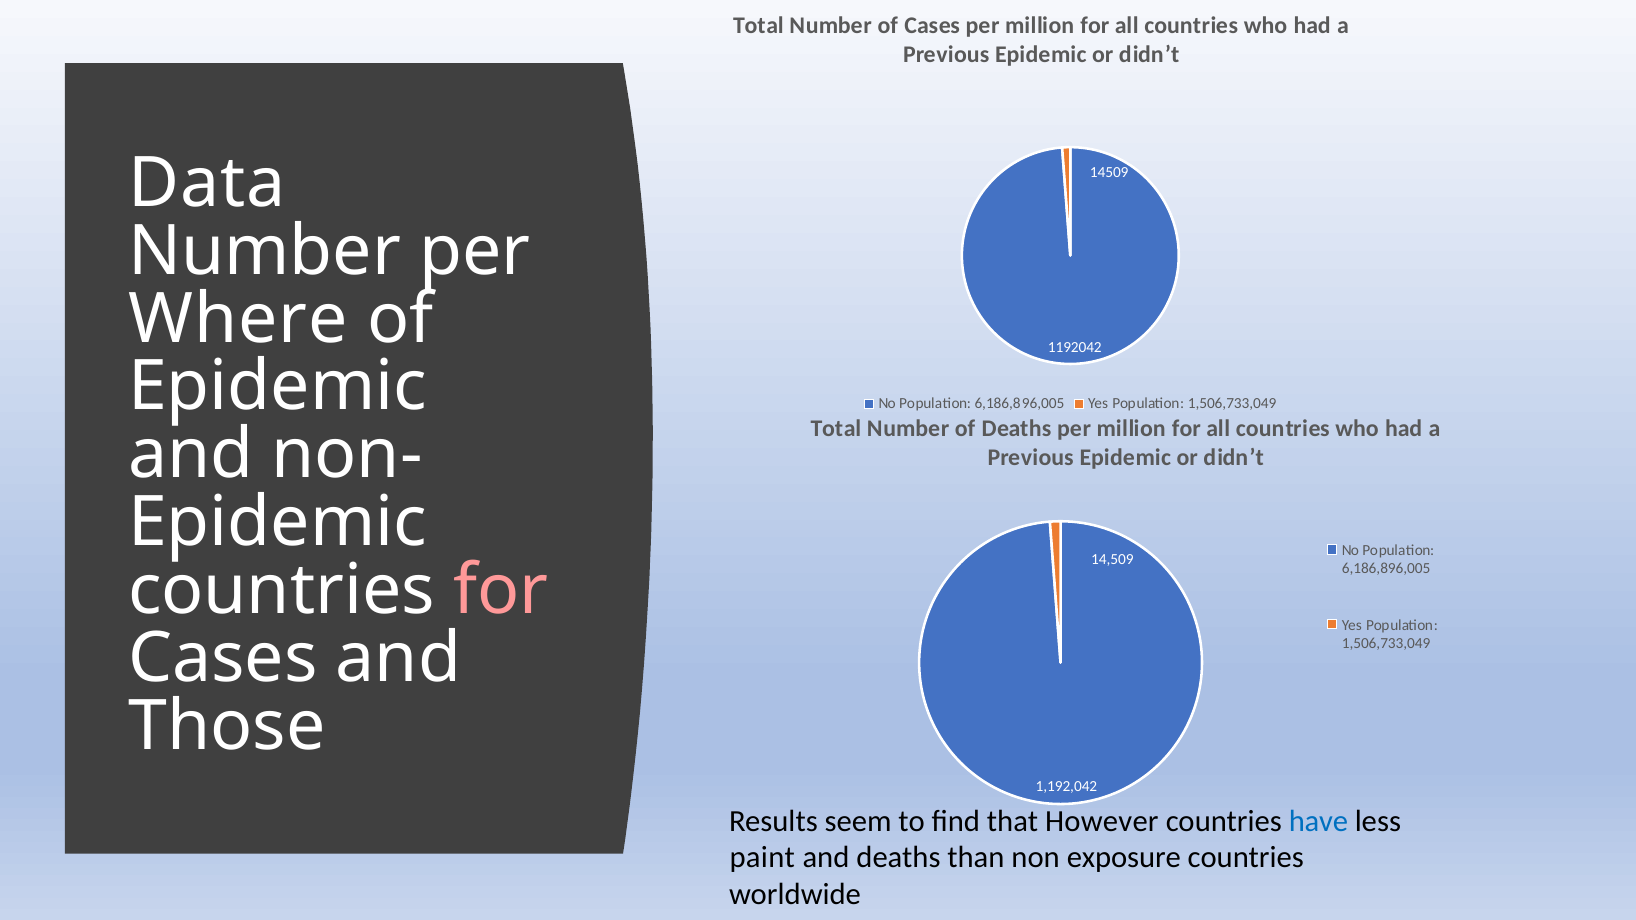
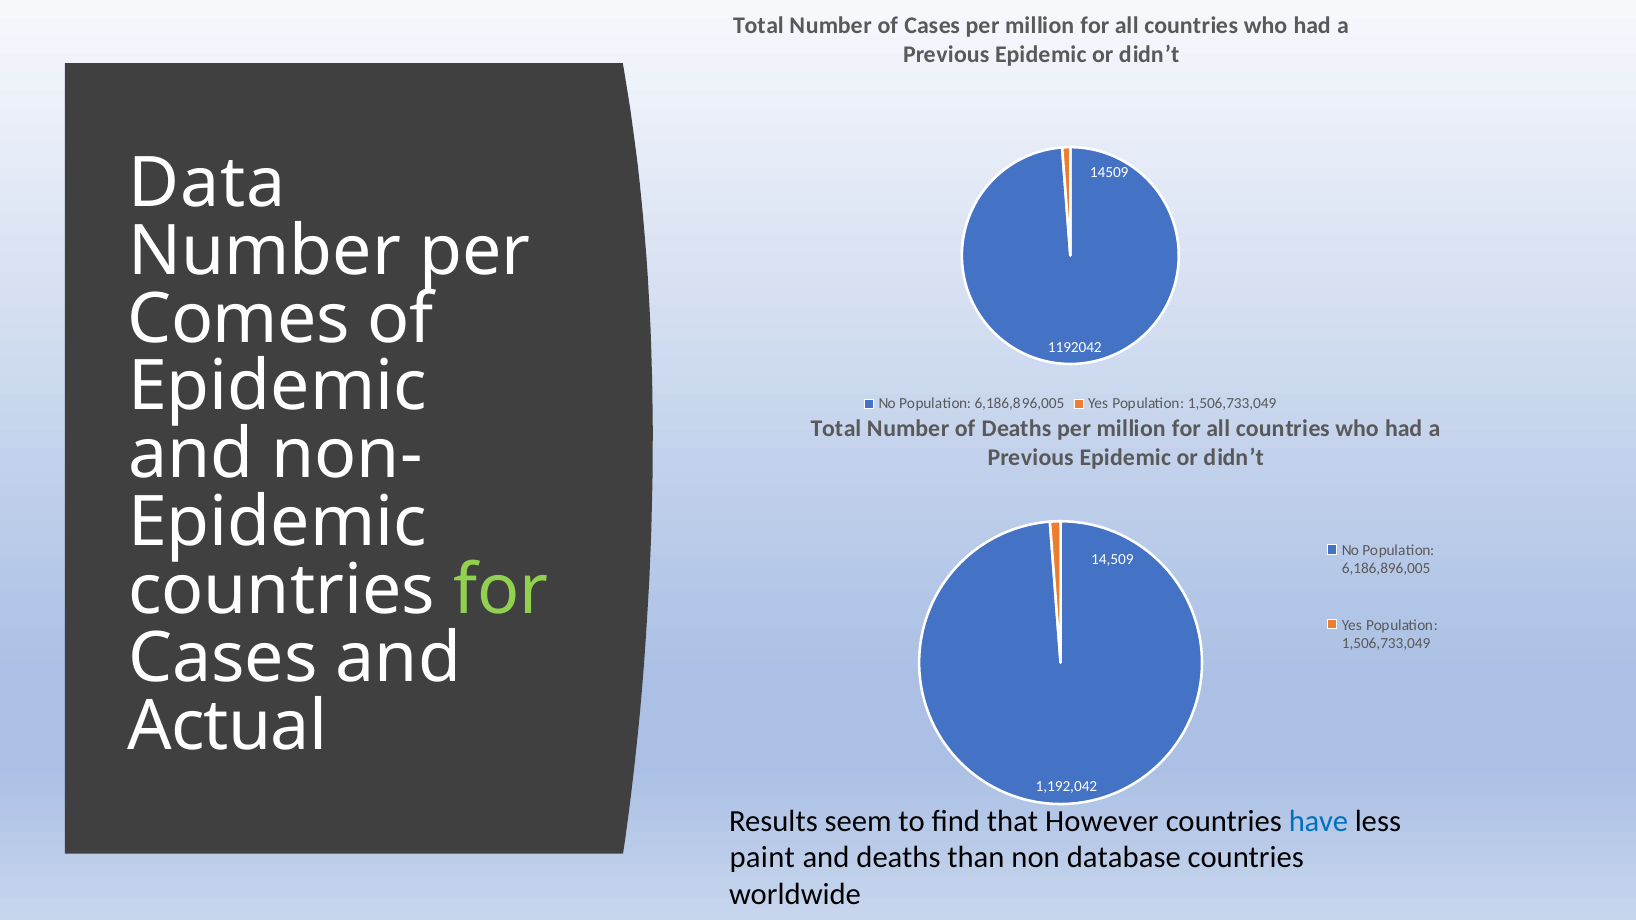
Where: Where -> Comes
for at (501, 591) colour: pink -> light green
Those: Those -> Actual
exposure: exposure -> database
